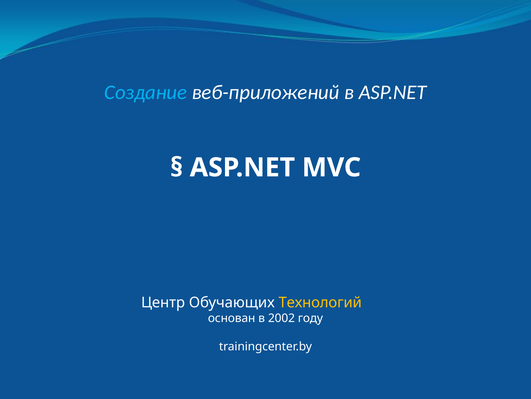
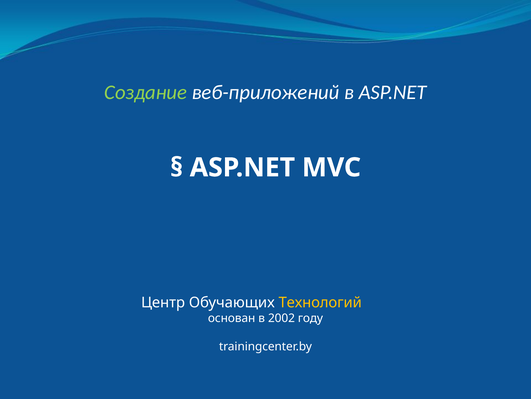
Создание colour: light blue -> light green
